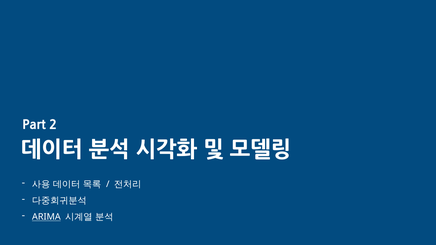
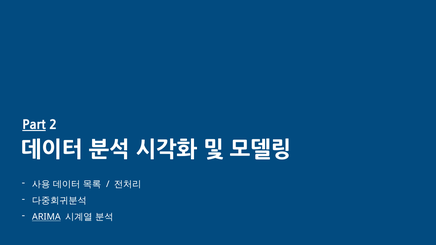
Part underline: none -> present
